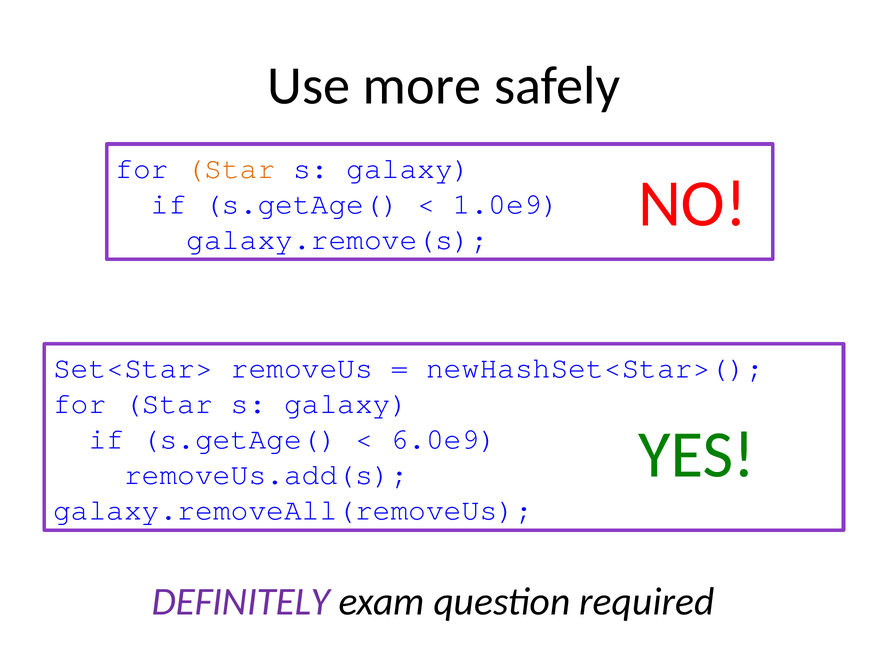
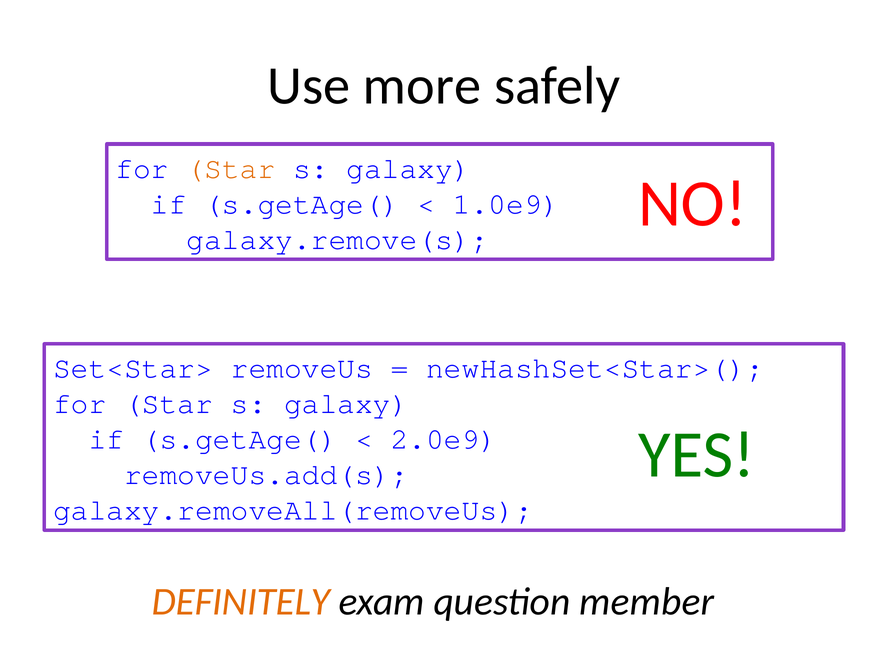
6.0e9: 6.0e9 -> 2.0e9
DEFINITELY colour: purple -> orange
required: required -> member
